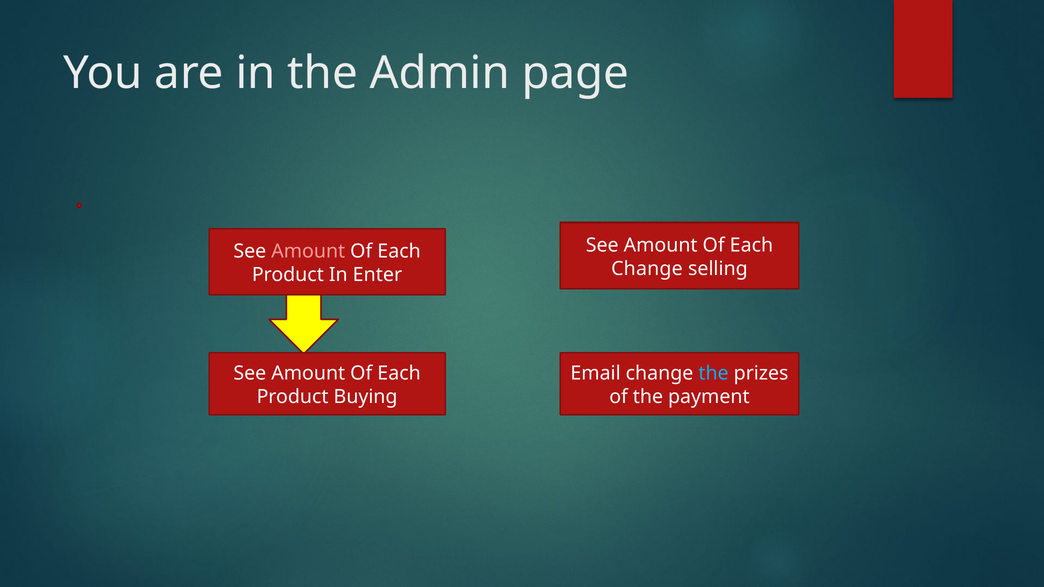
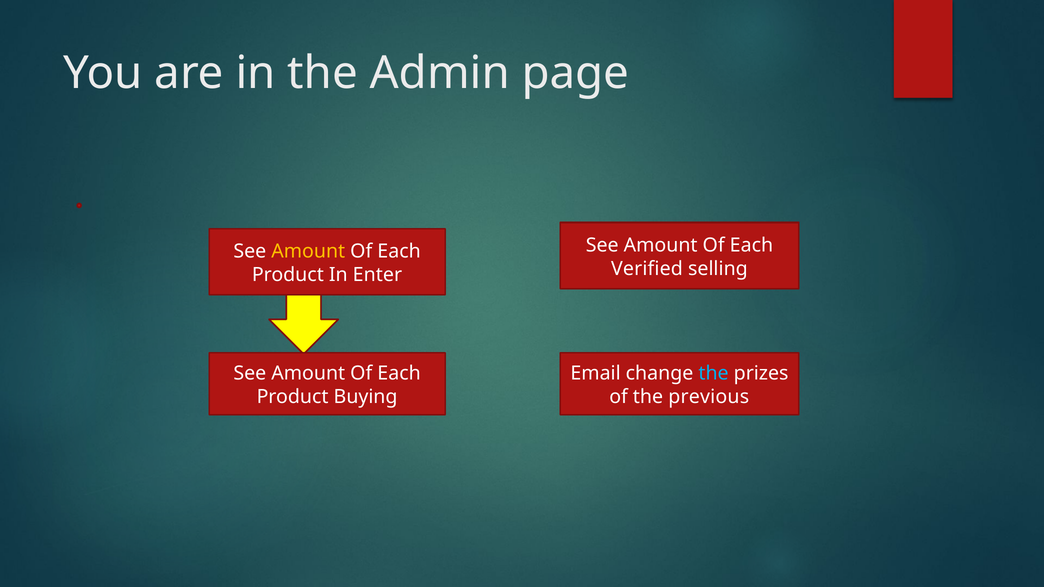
Amount at (308, 251) colour: pink -> yellow
Change at (647, 269): Change -> Verified
payment: payment -> previous
